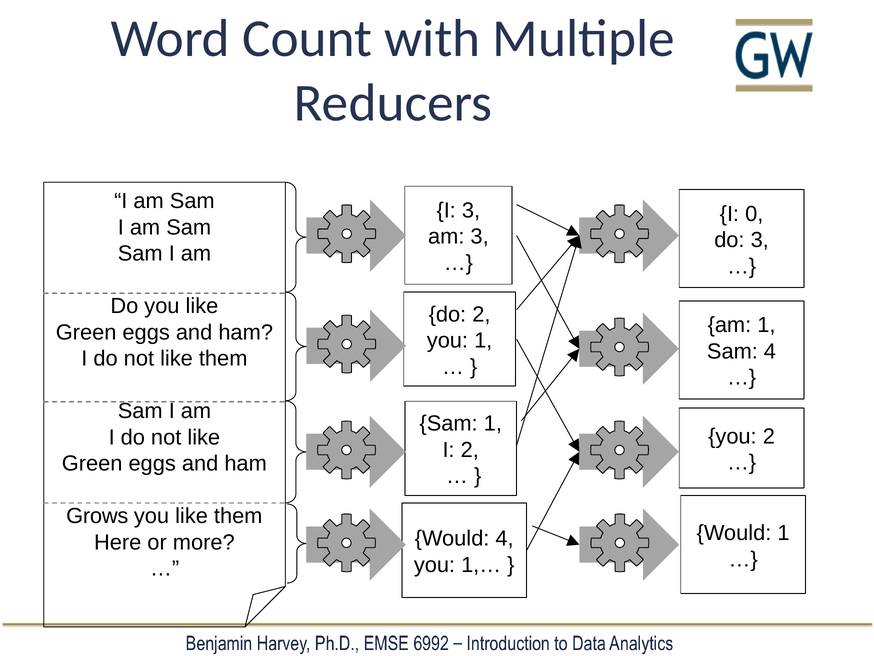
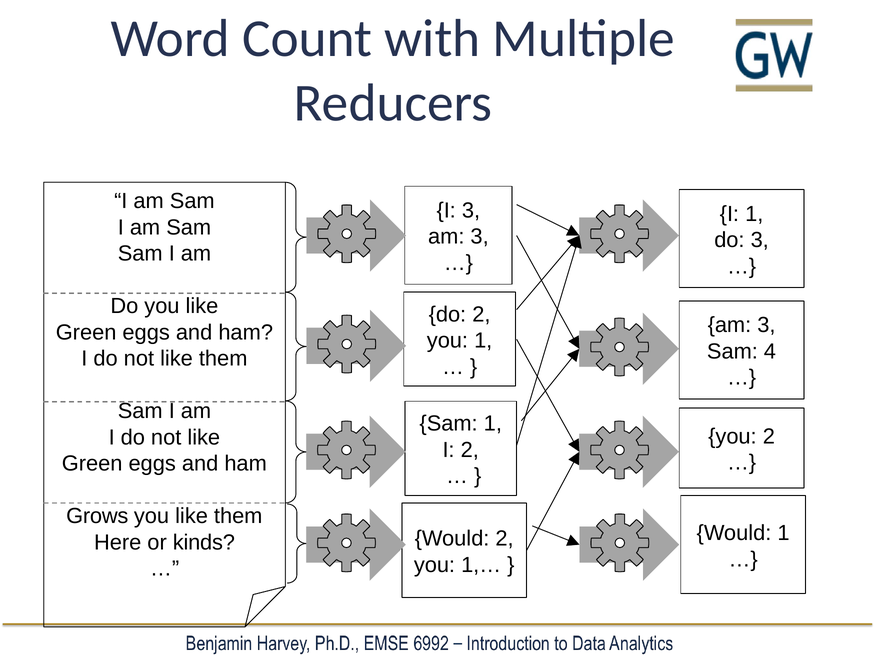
I 0: 0 -> 1
1 at (766, 325): 1 -> 3
Would 4: 4 -> 2
more: more -> kinds
